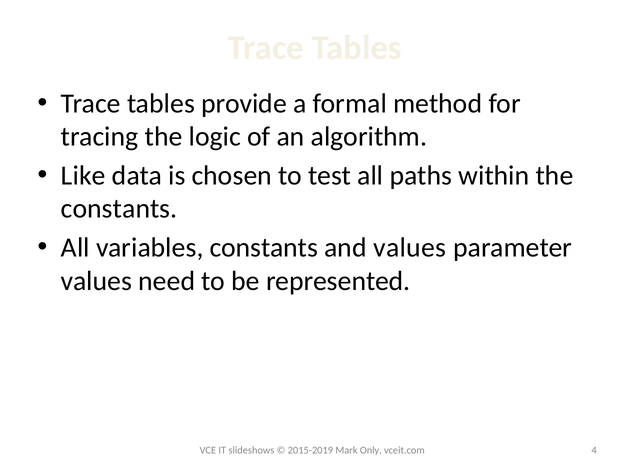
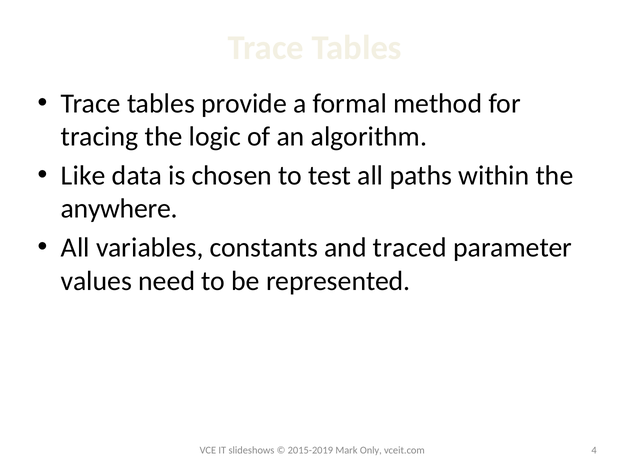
constants at (119, 209): constants -> anywhere
and values: values -> traced
